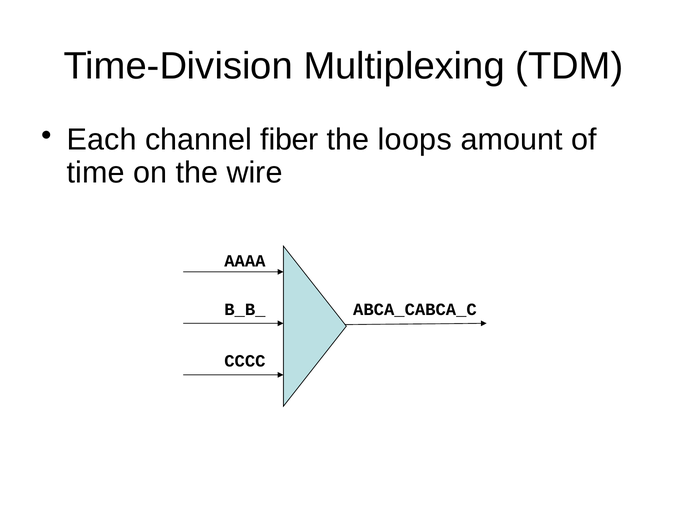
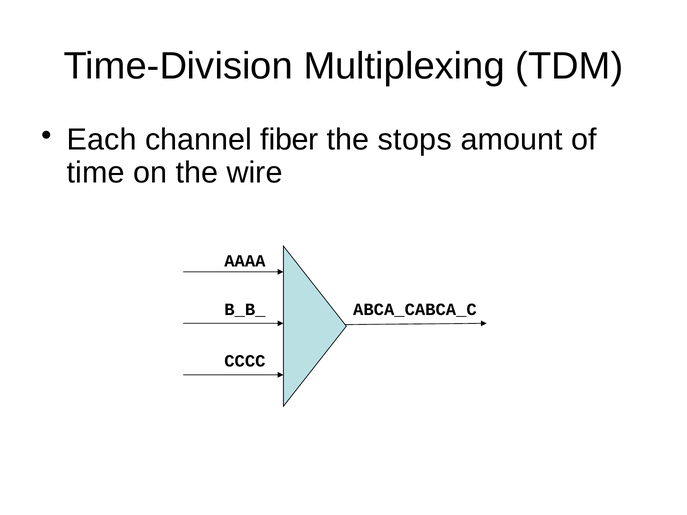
loops: loops -> stops
